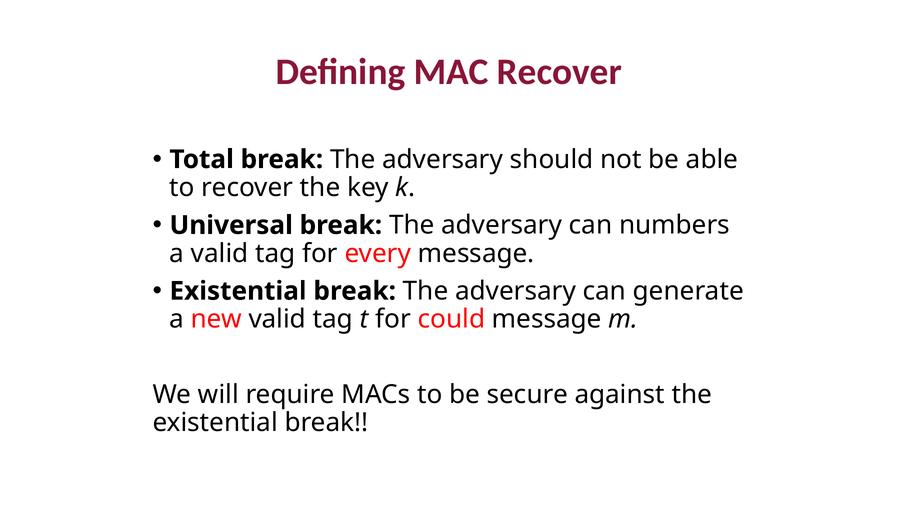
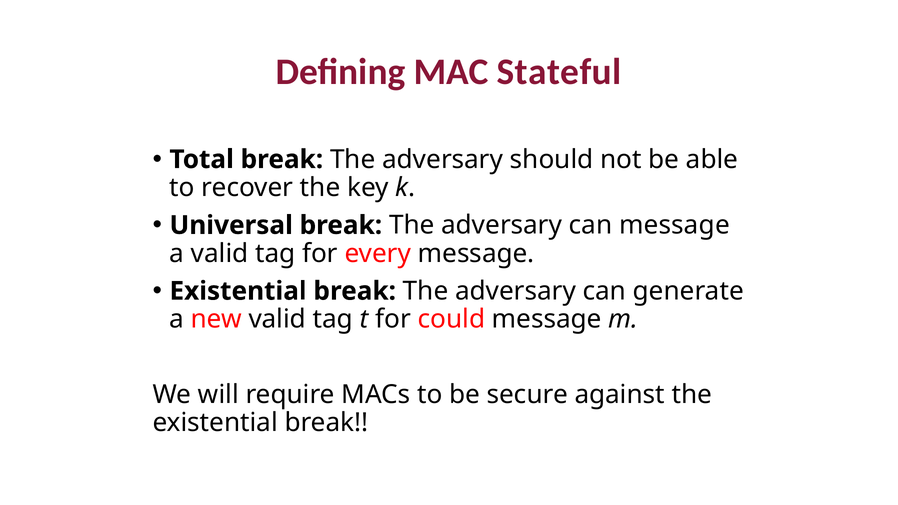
MAC Recover: Recover -> Stateful
can numbers: numbers -> message
